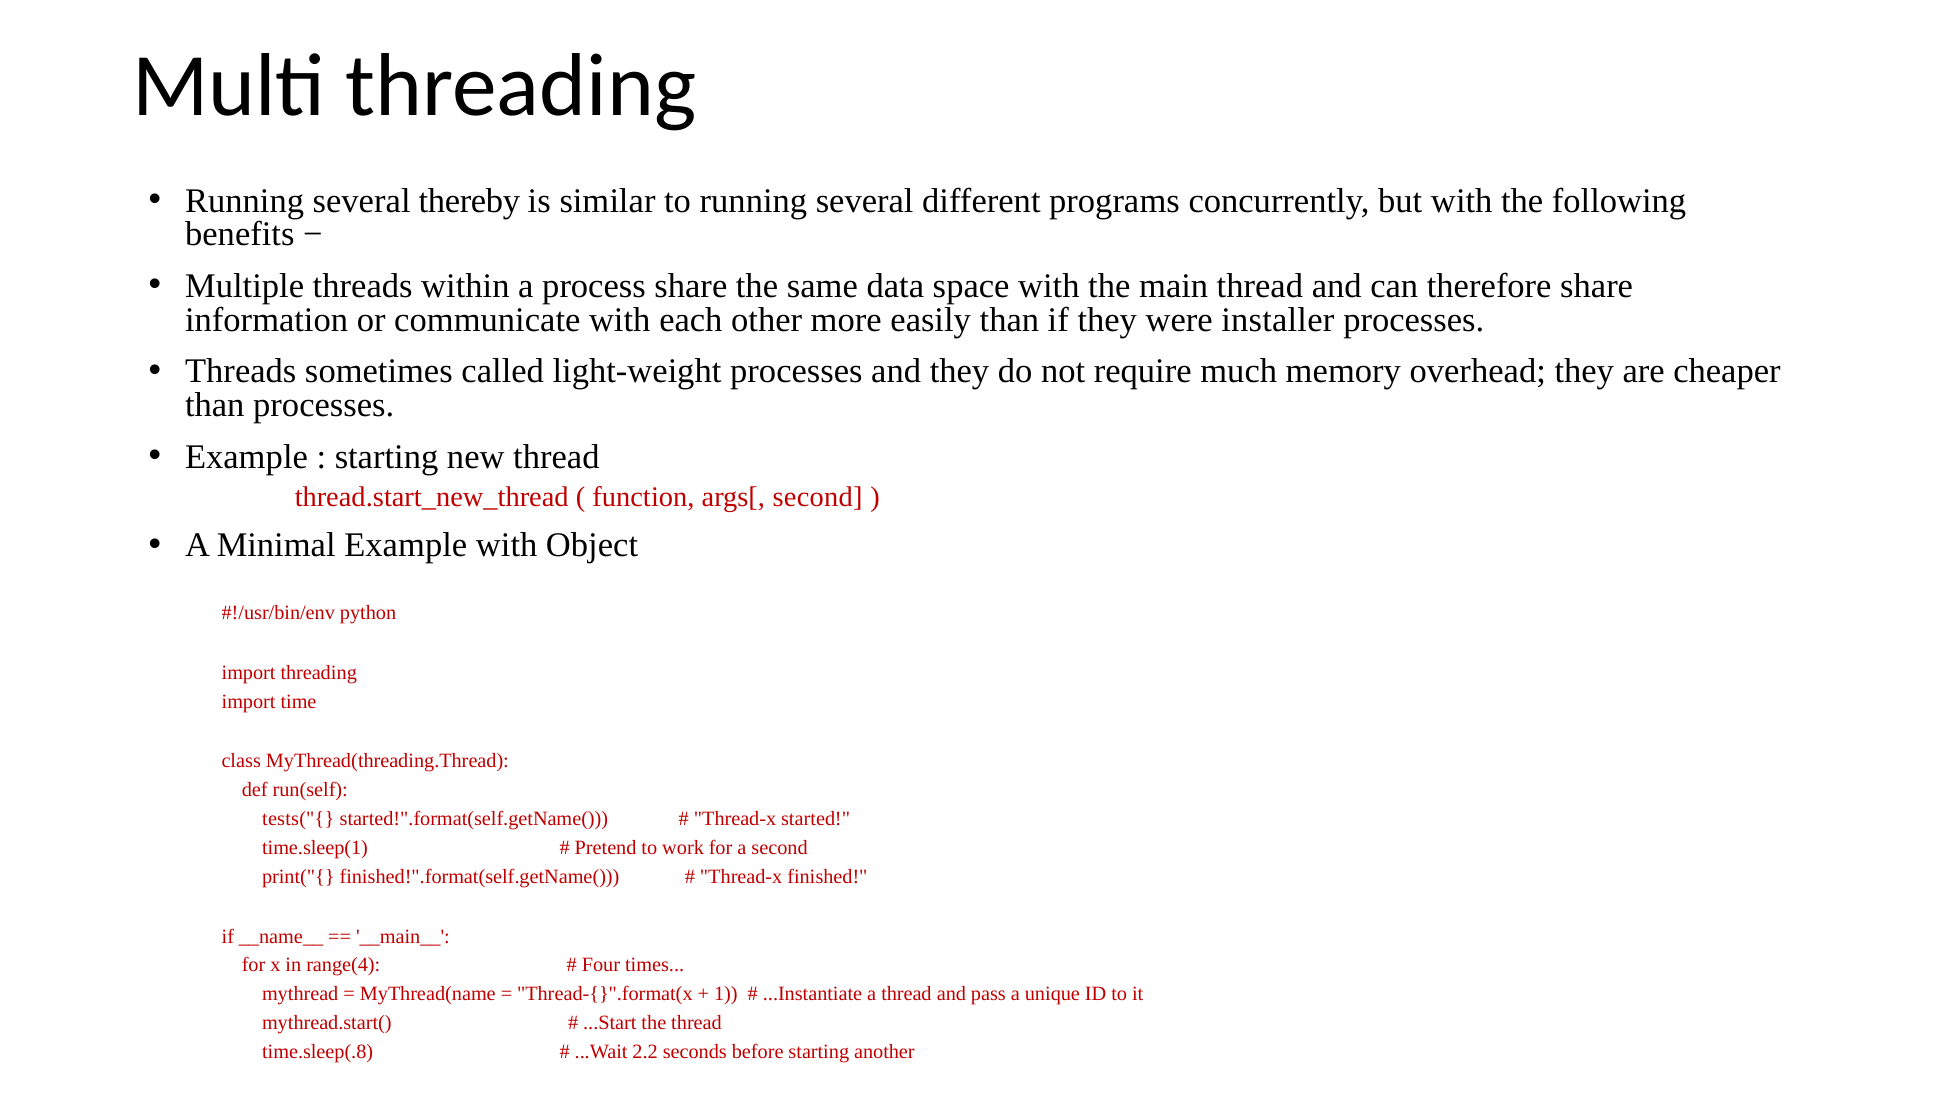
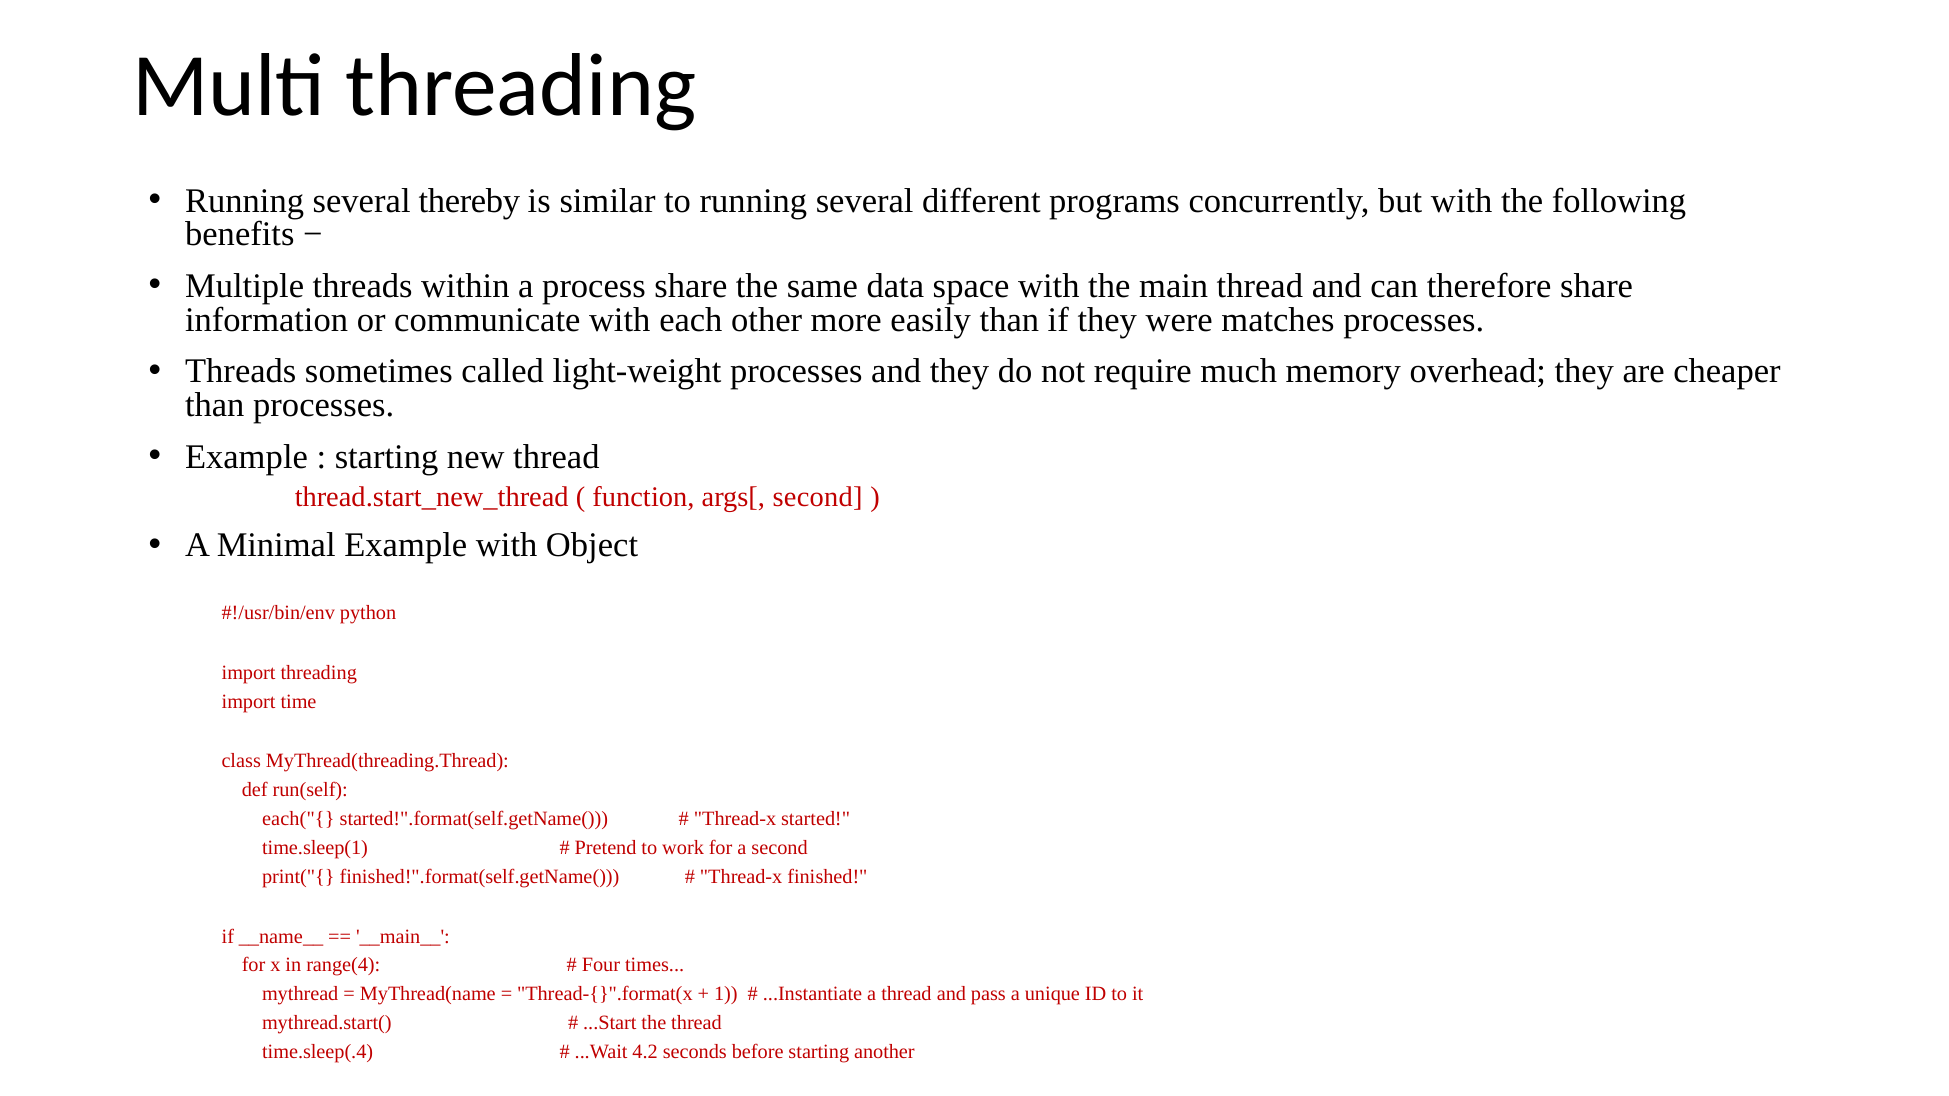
installer: installer -> matches
tests("{: tests("{ -> each("{
time.sleep(.8: time.sleep(.8 -> time.sleep(.4
2.2: 2.2 -> 4.2
